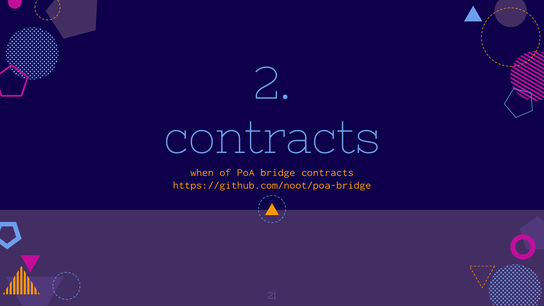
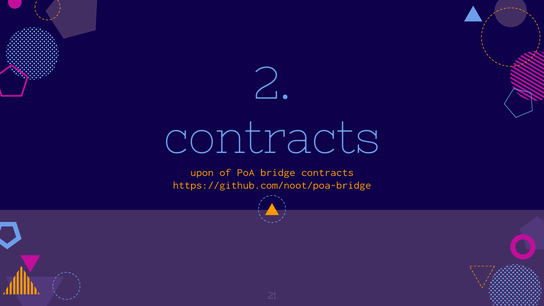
when: when -> upon
